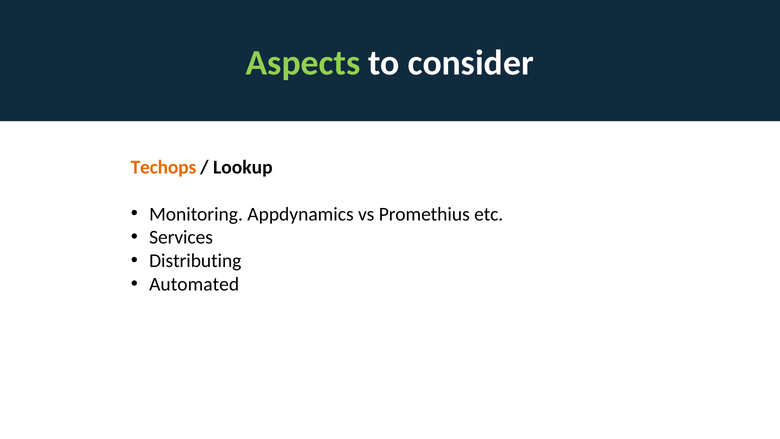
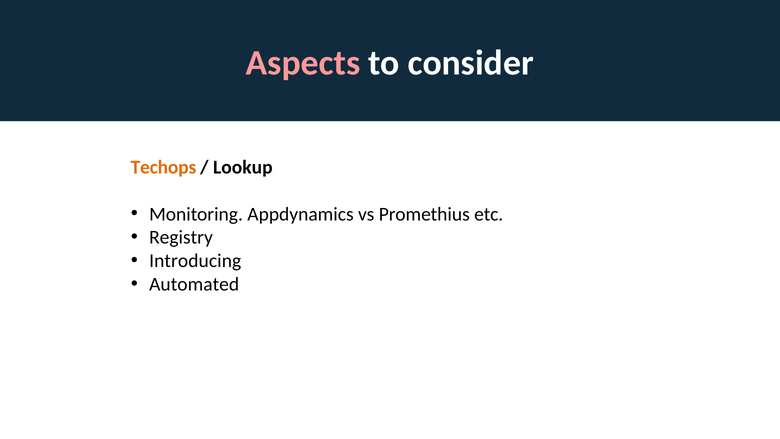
Aspects colour: light green -> pink
Services: Services -> Registry
Distributing: Distributing -> Introducing
